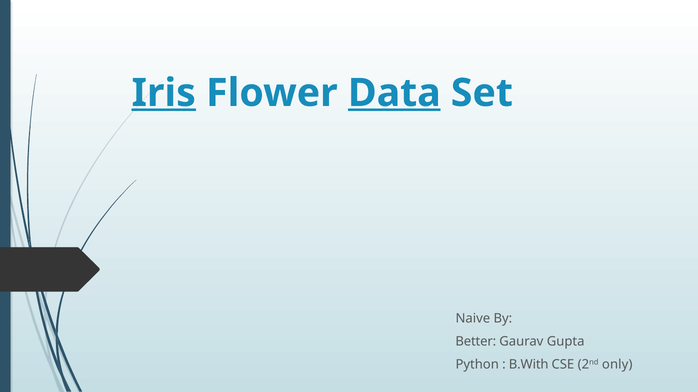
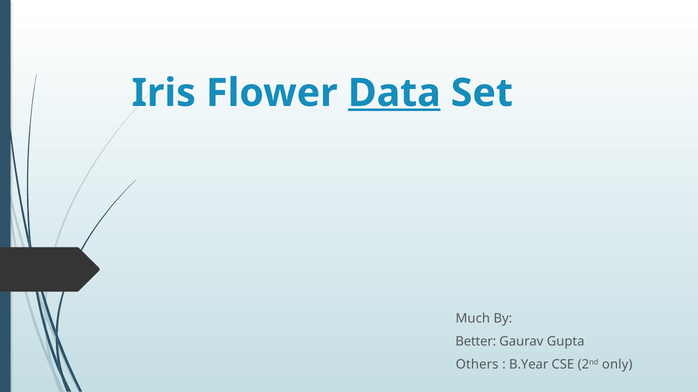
Iris underline: present -> none
Naive: Naive -> Much
Python: Python -> Others
B.With: B.With -> B.Year
